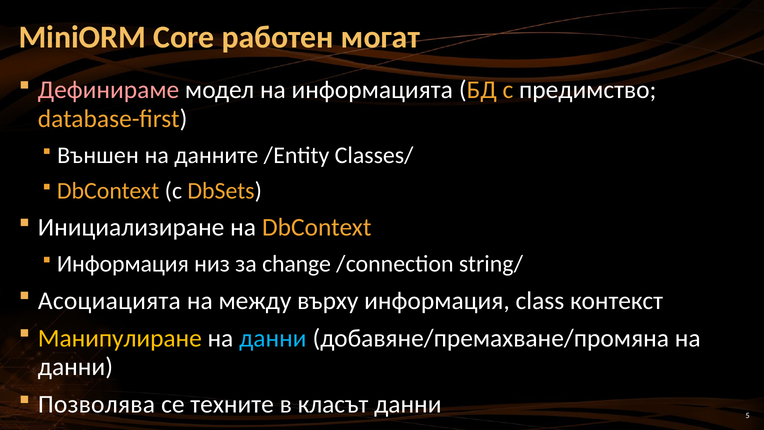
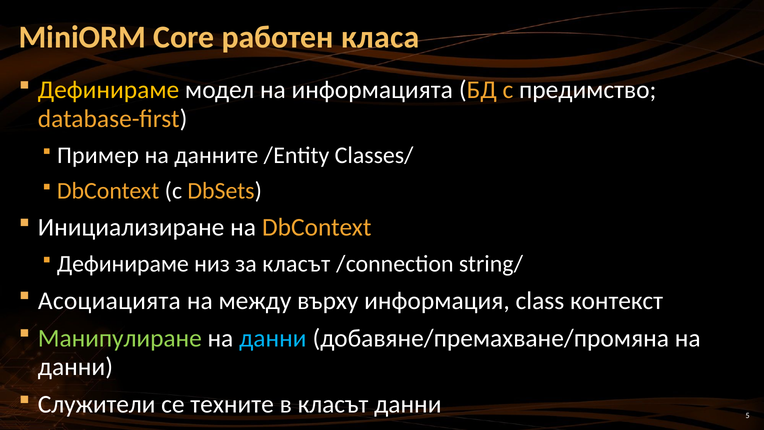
могат: могат -> класа
Дефинираме at (109, 90) colour: pink -> yellow
Външен: Външен -> Пример
Информация at (123, 264): Информация -> Дефинираме
за change: change -> класът
Манипулиране colour: yellow -> light green
Позволява: Позволява -> Служители
